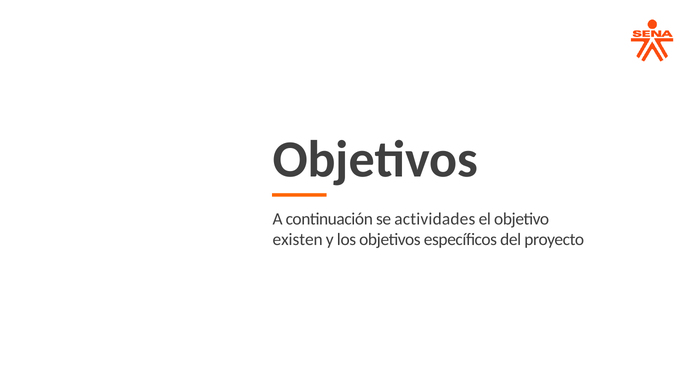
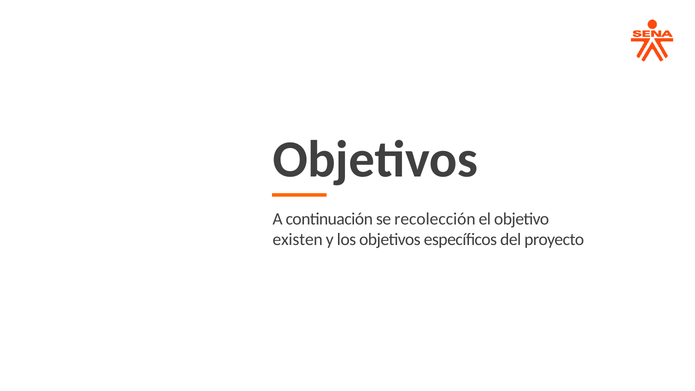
actividades: actividades -> recolección
